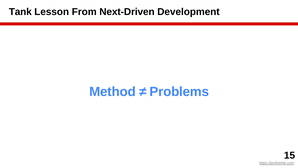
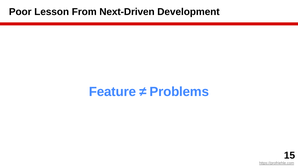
Tank: Tank -> Poor
Method: Method -> Feature
